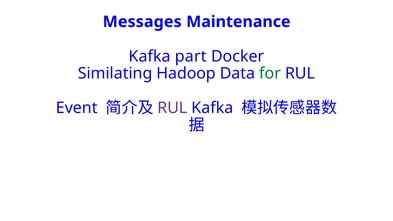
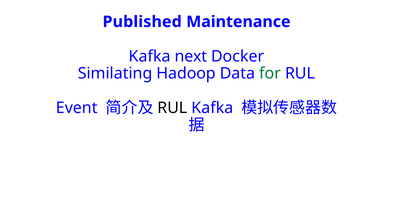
Messages: Messages -> Published
part: part -> next
RUL at (172, 108) colour: purple -> black
